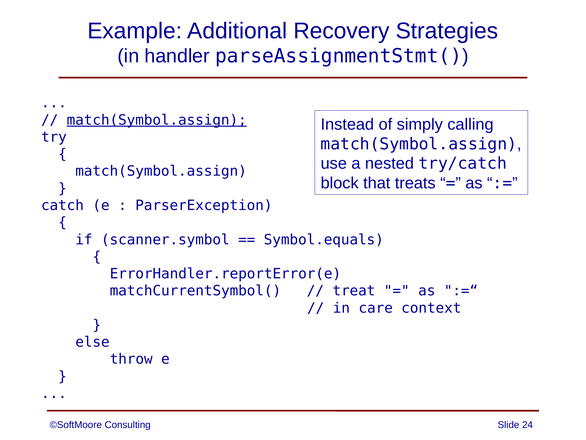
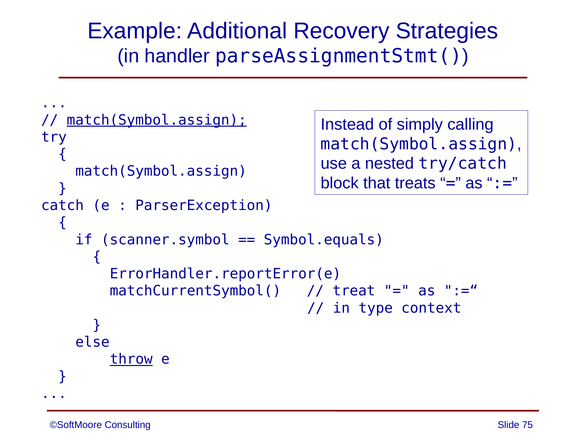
care: care -> type
throw underline: none -> present
24: 24 -> 75
